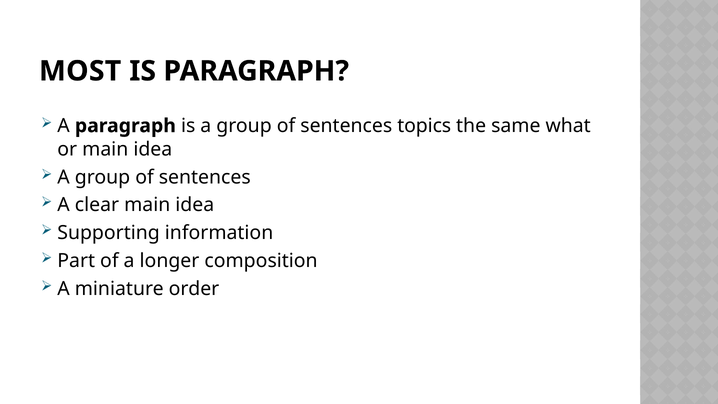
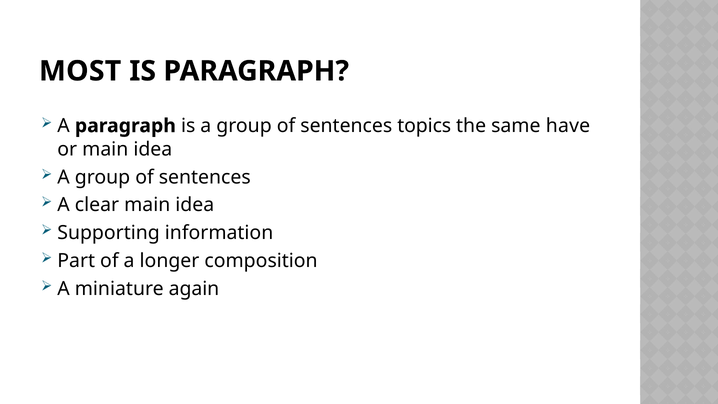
what: what -> have
order: order -> again
